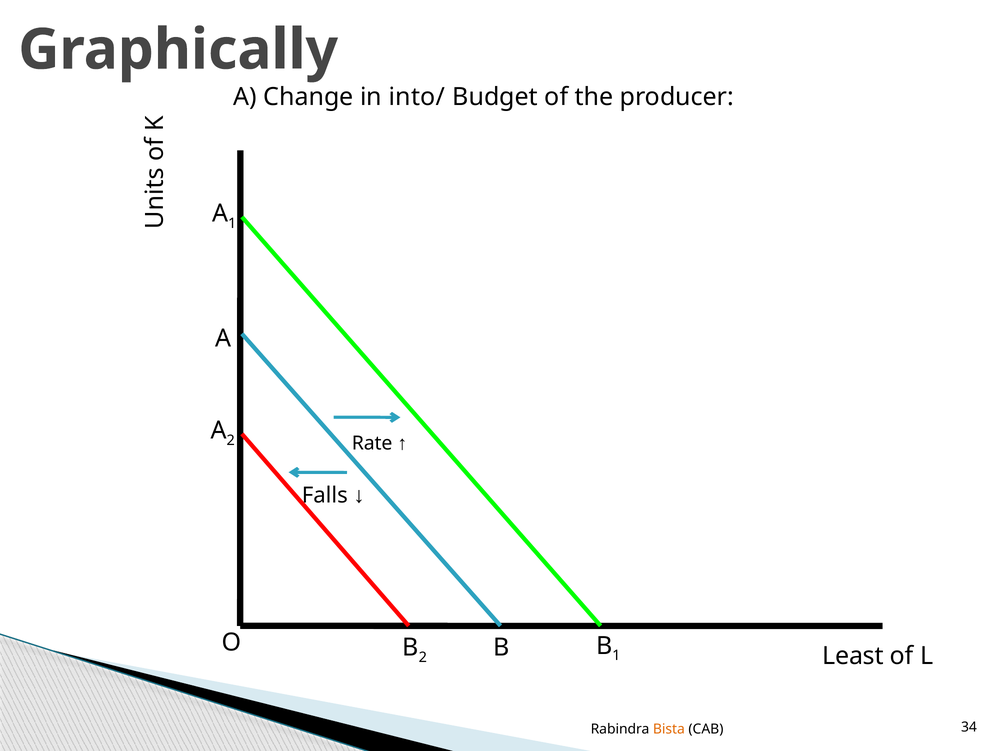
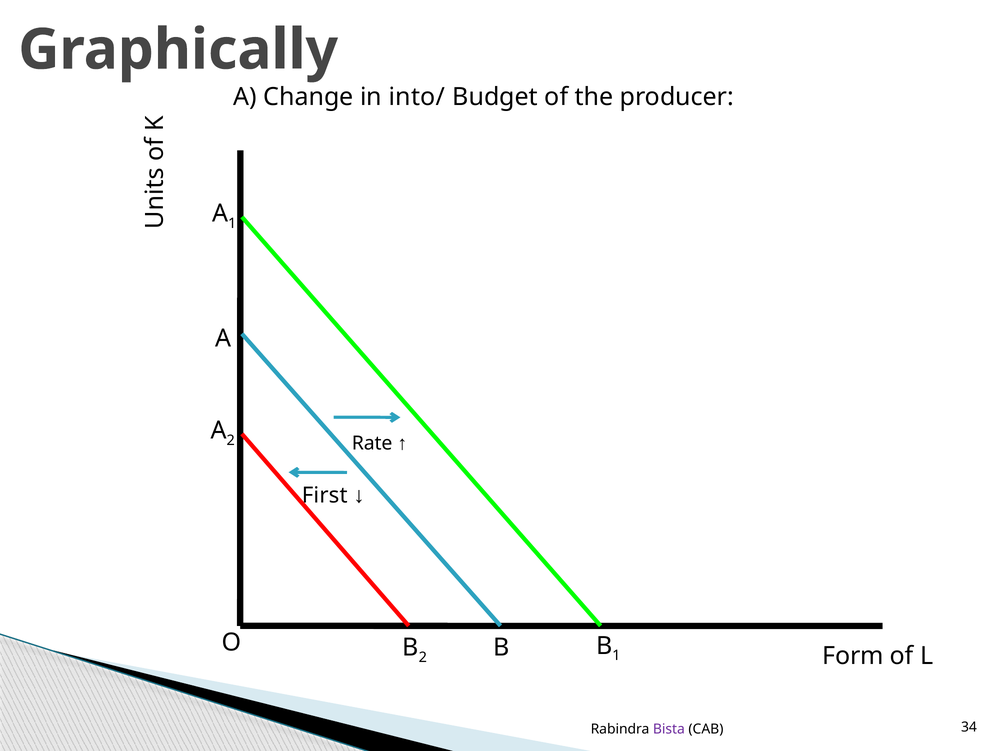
Falls: Falls -> First
Least: Least -> Form
Bista colour: orange -> purple
